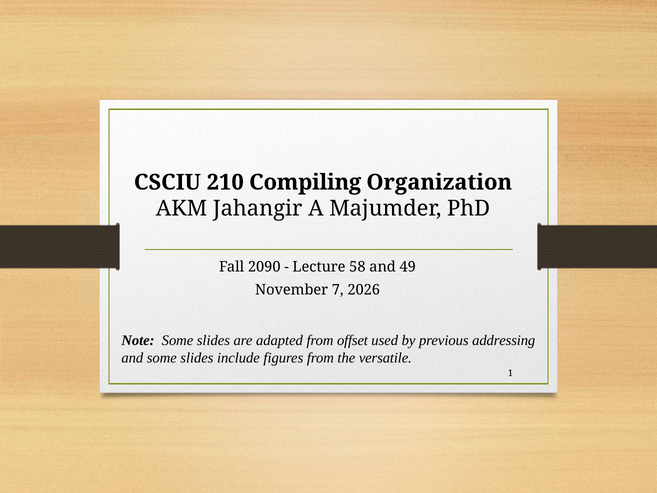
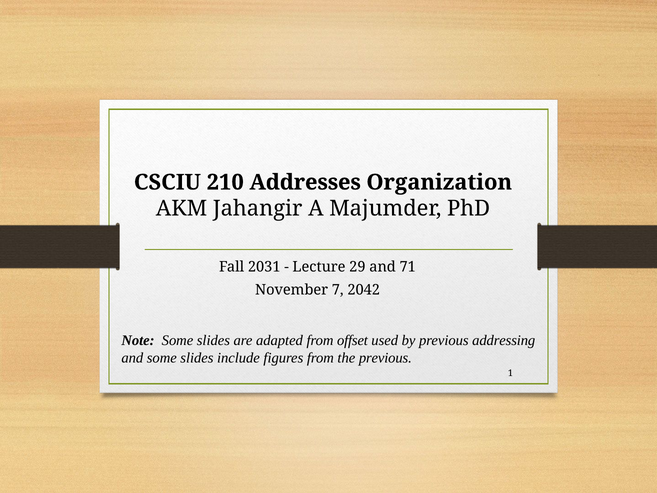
Compiling: Compiling -> Addresses
2090: 2090 -> 2031
58: 58 -> 29
49: 49 -> 71
2026: 2026 -> 2042
the versatile: versatile -> previous
